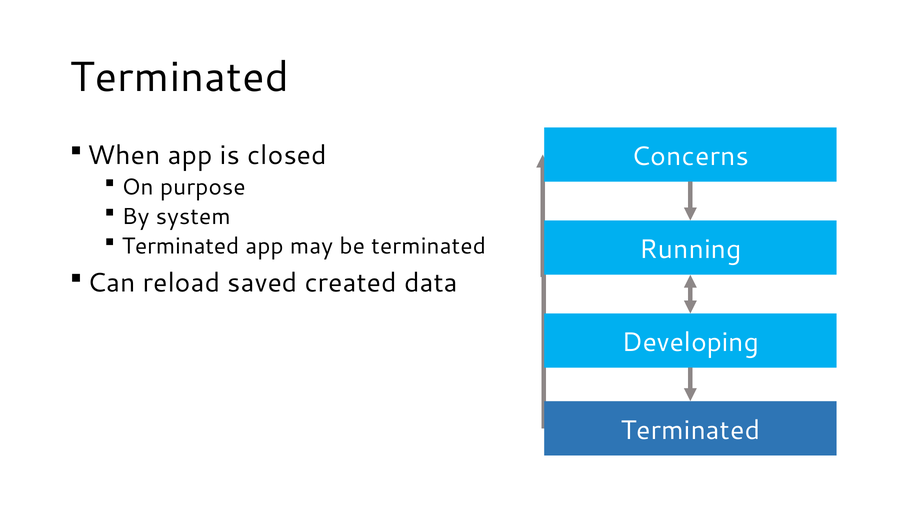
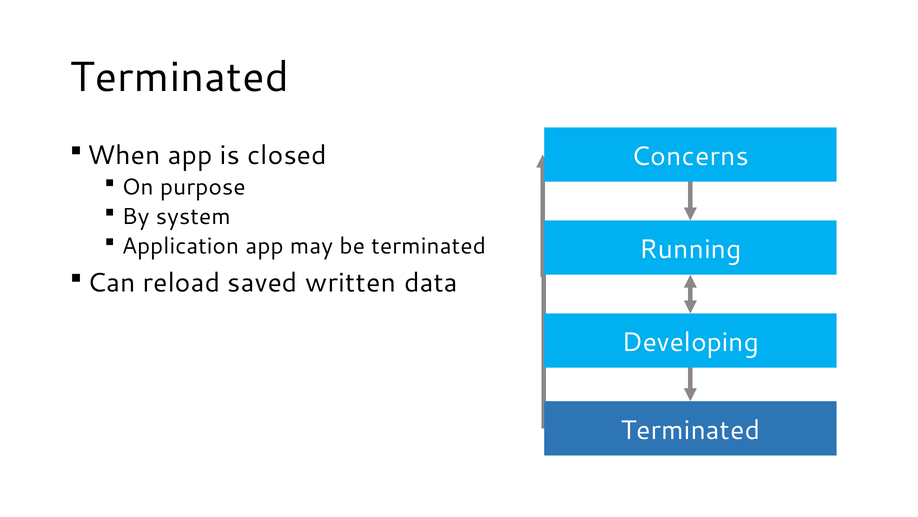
Terminated at (180, 246): Terminated -> Application
created: created -> written
